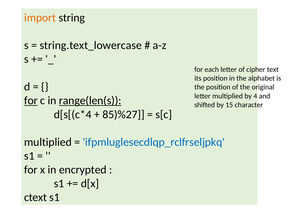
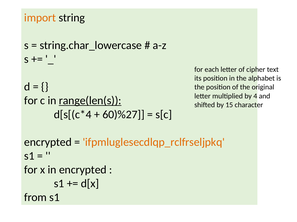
string.text_lowercase: string.text_lowercase -> string.char_lowercase
for at (31, 101) underline: present -> none
85)%27: 85)%27 -> 60)%27
multiplied at (48, 143): multiplied -> encrypted
ifpmluglesecdlqp_rclfrseljpkq colour: blue -> orange
ctext: ctext -> from
